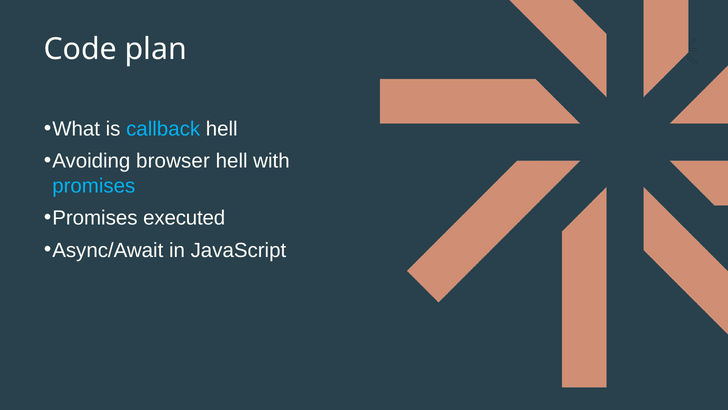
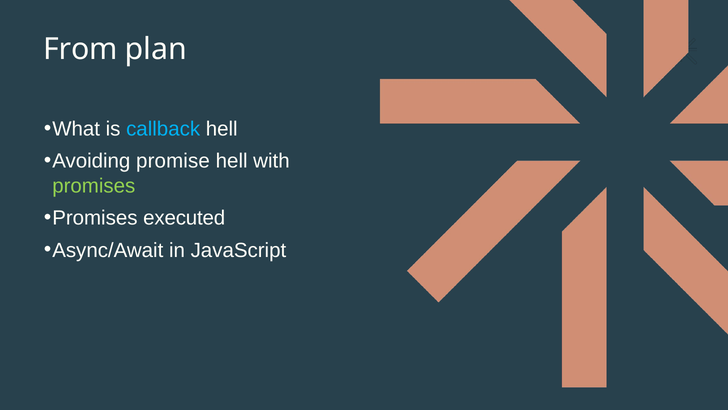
Code: Code -> From
browser: browser -> promise
promises at (94, 186) colour: light blue -> light green
